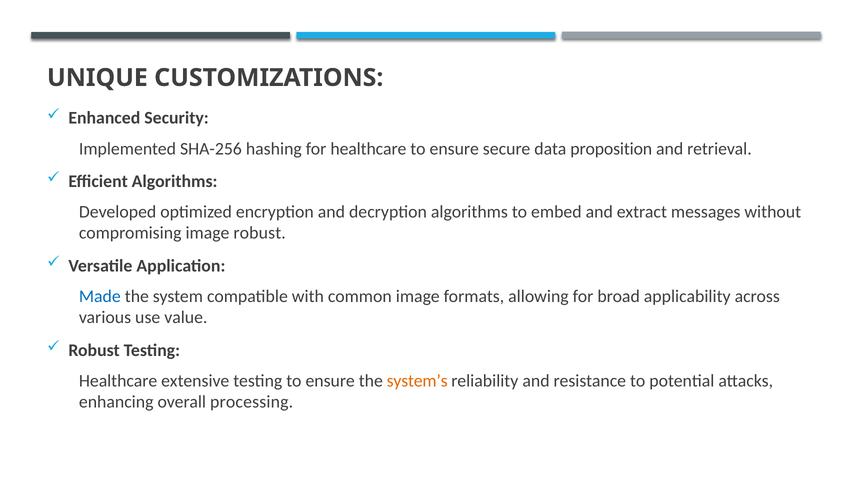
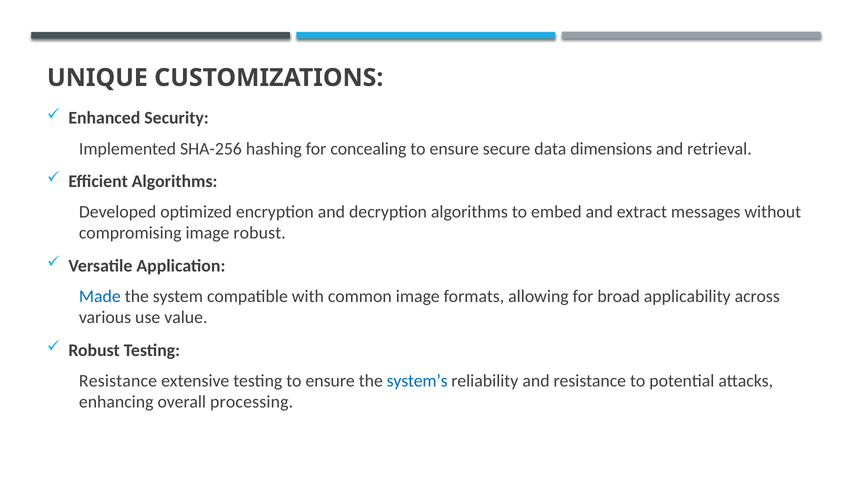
for healthcare: healthcare -> concealing
proposition: proposition -> dimensions
Healthcare at (118, 381): Healthcare -> Resistance
system’s colour: orange -> blue
